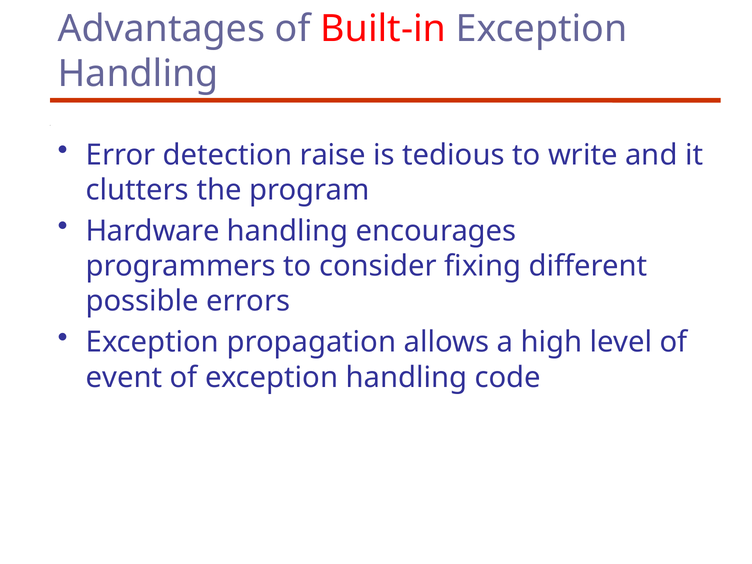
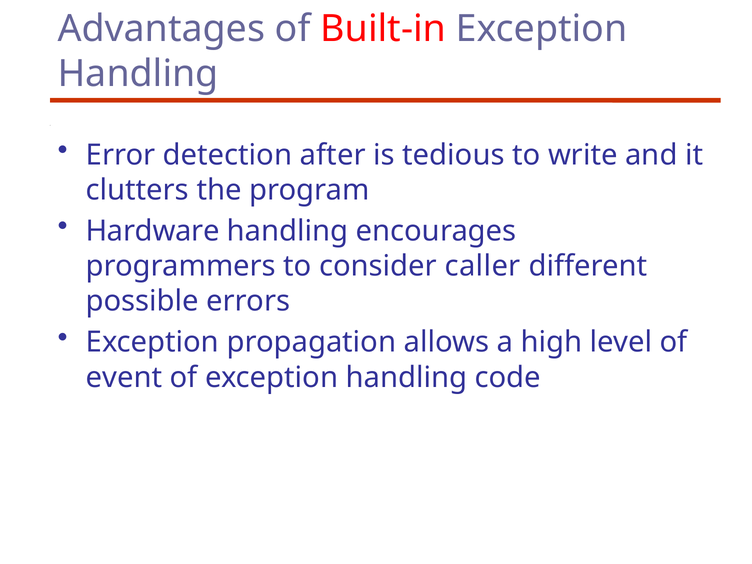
raise: raise -> after
fixing: fixing -> caller
